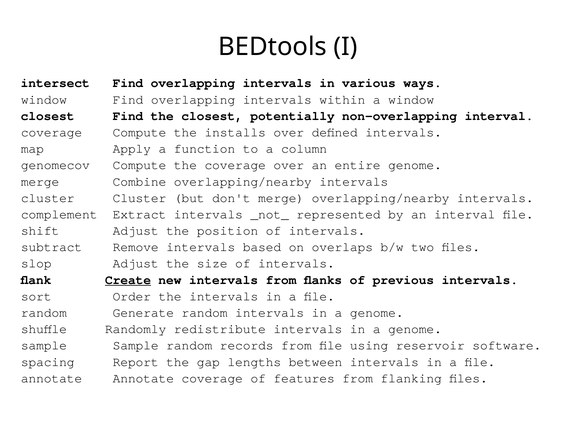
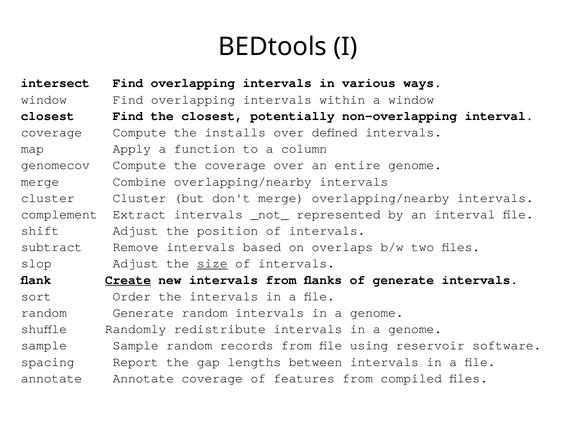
size underline: none -> present
of previous: previous -> generate
flanking: flanking -> compiled
